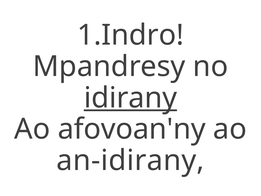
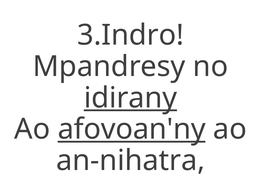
1.Indro: 1.Indro -> 3.Indro
afovoan'ny underline: none -> present
an-idirany: an-idirany -> an-nihatra
